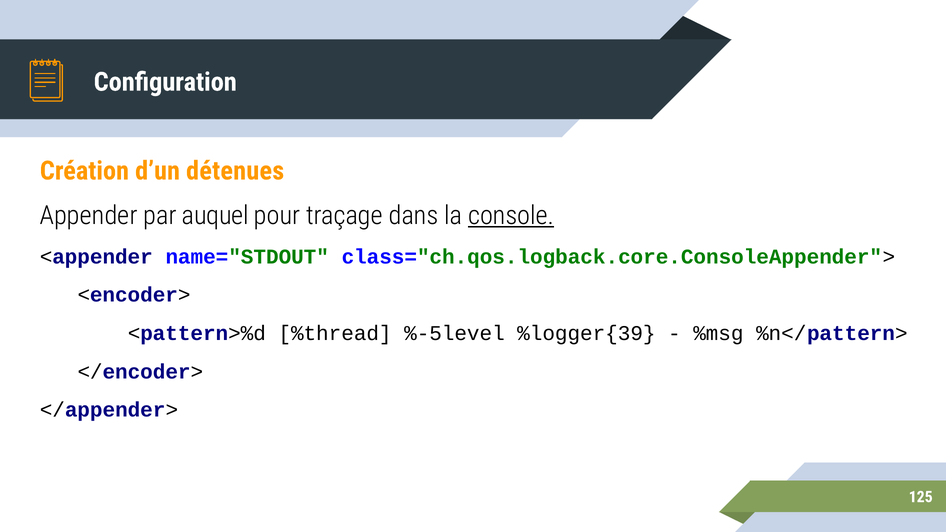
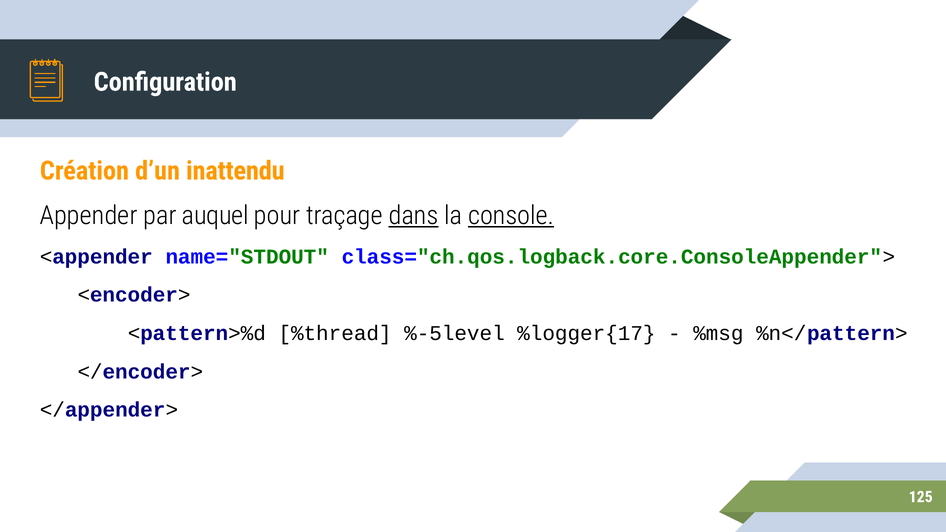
détenues: détenues -> inattendu
dans underline: none -> present
%logger{39: %logger{39 -> %logger{17
